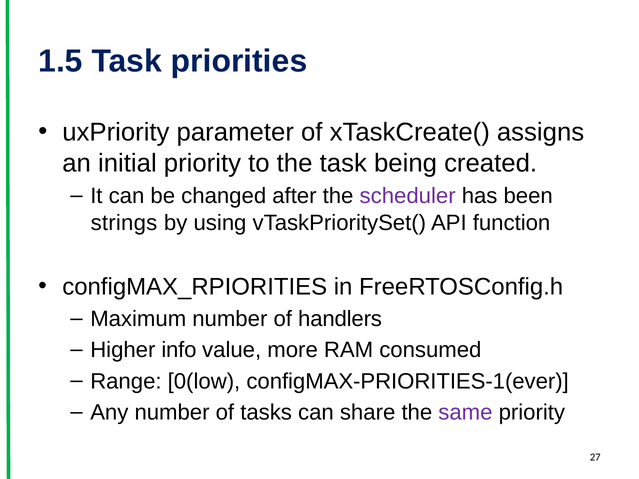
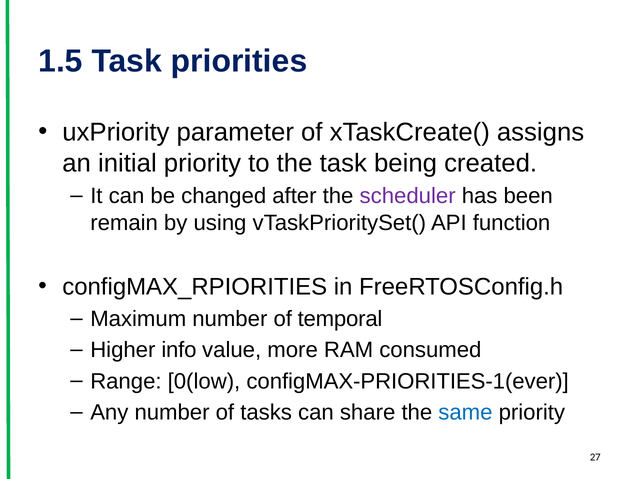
strings: strings -> remain
handlers: handlers -> temporal
same colour: purple -> blue
